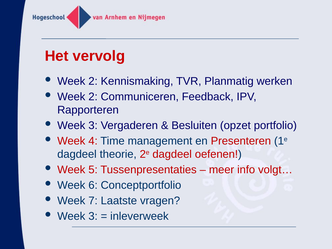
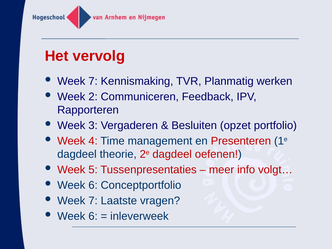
2 at (93, 81): 2 -> 7
3 at (93, 216): 3 -> 6
